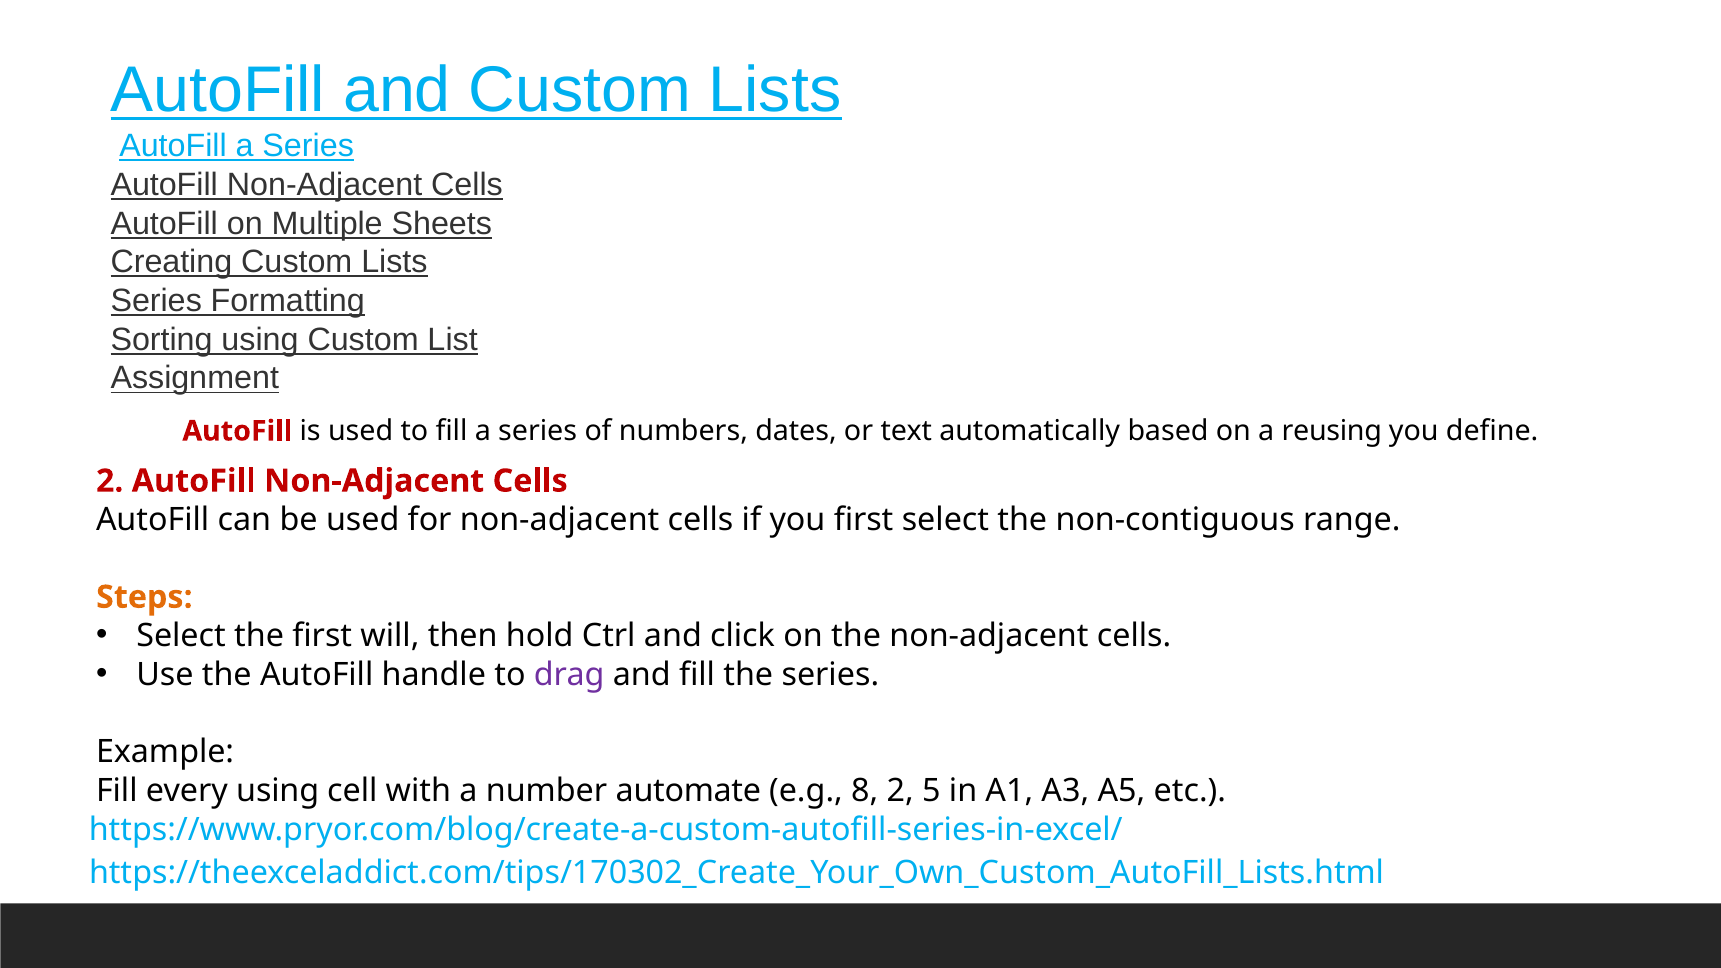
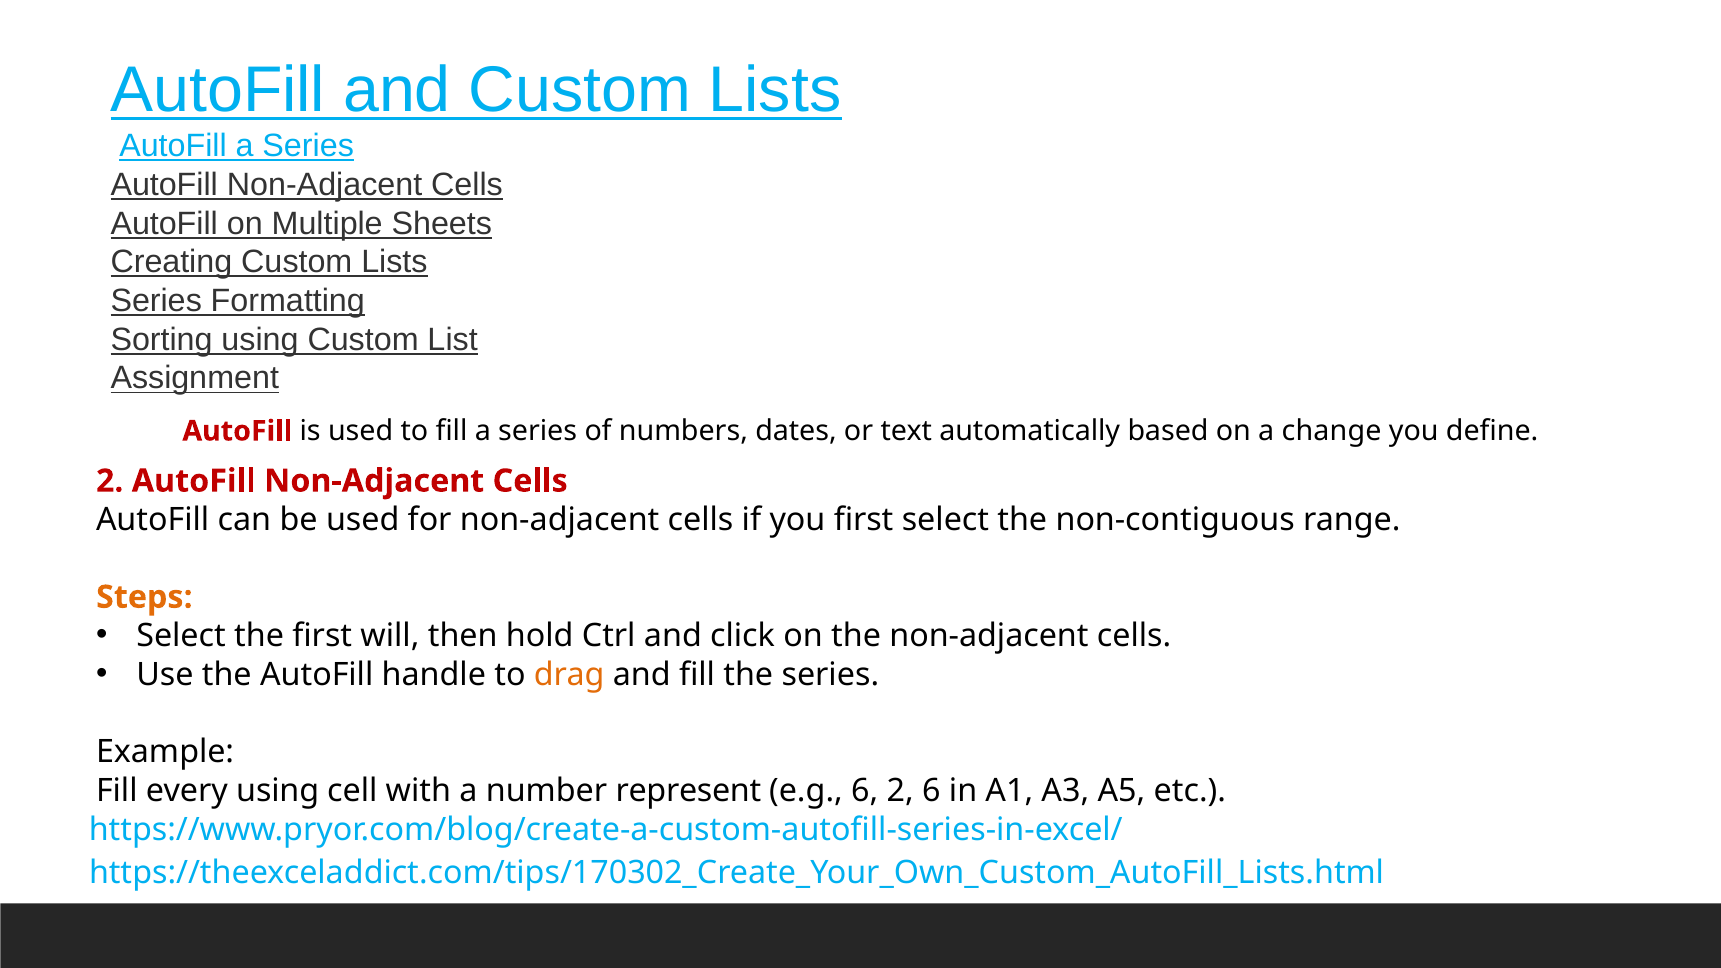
reusing: reusing -> change
drag colour: purple -> orange
automate: automate -> represent
e.g 8: 8 -> 6
2 5: 5 -> 6
